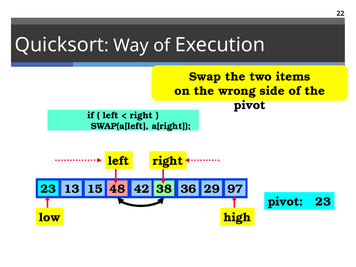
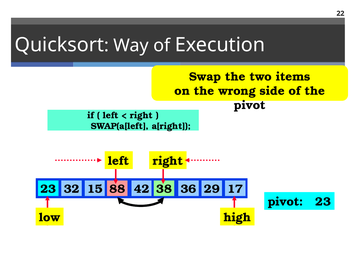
13: 13 -> 32
48: 48 -> 88
97: 97 -> 17
